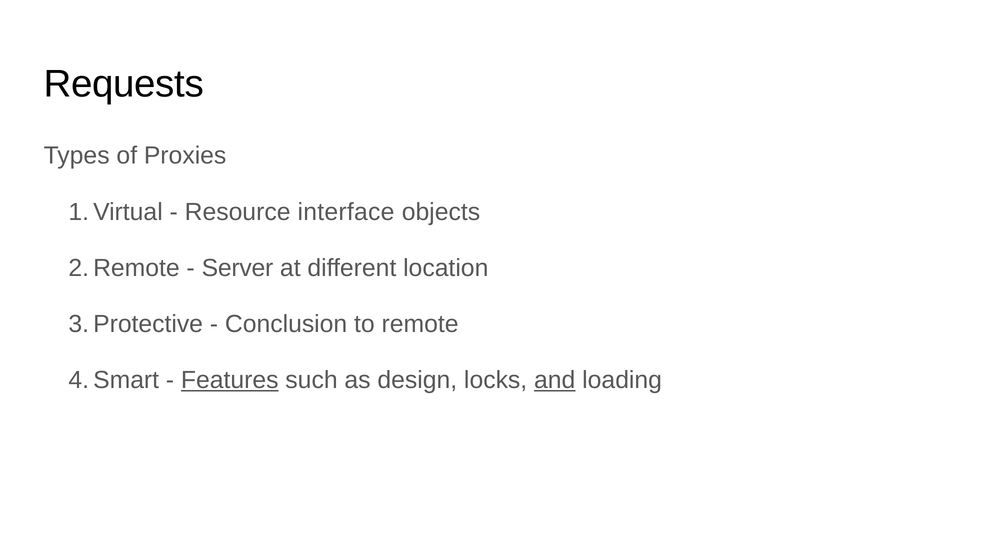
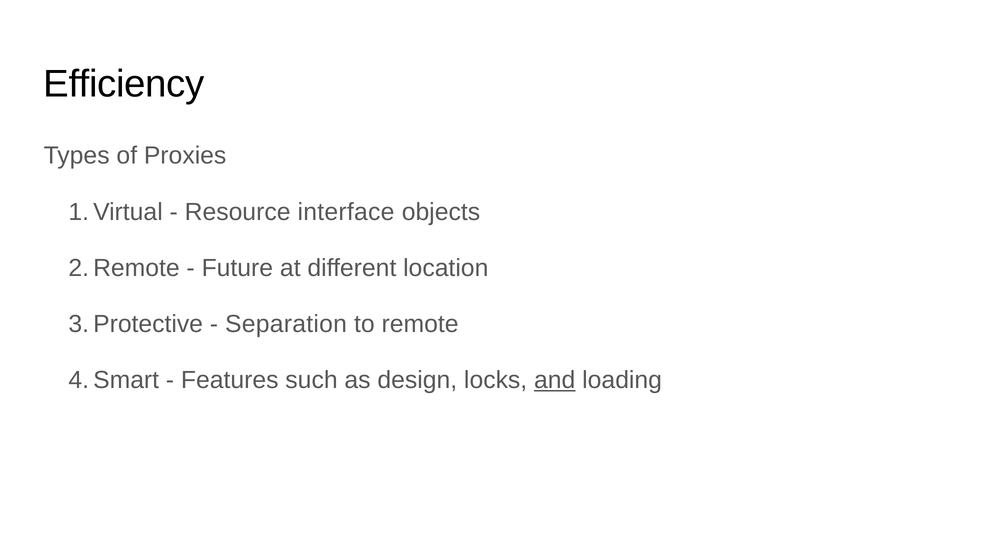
Requests: Requests -> Efficiency
Server: Server -> Future
Conclusion: Conclusion -> Separation
Features underline: present -> none
